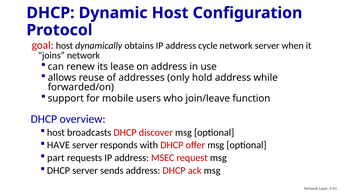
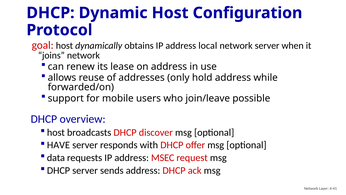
cycle: cycle -> local
function: function -> possible
part: part -> data
